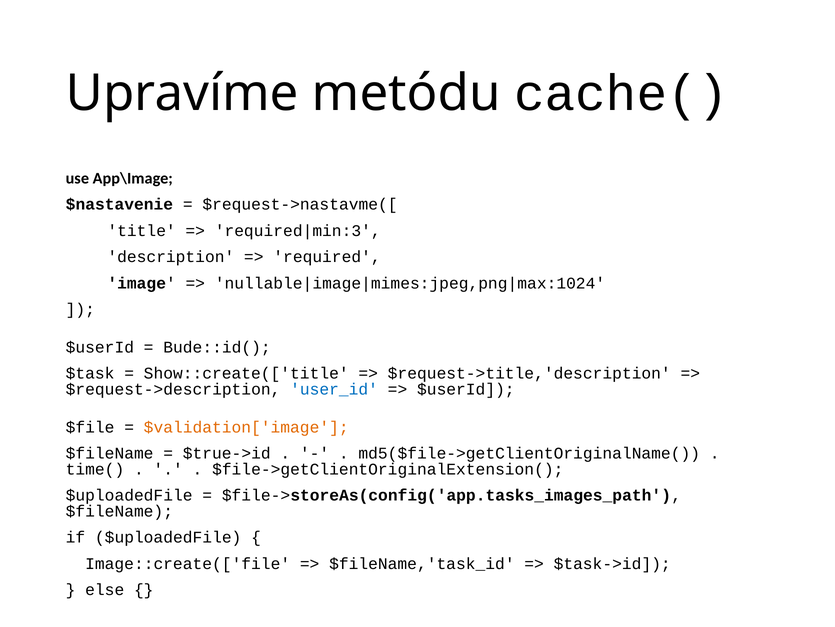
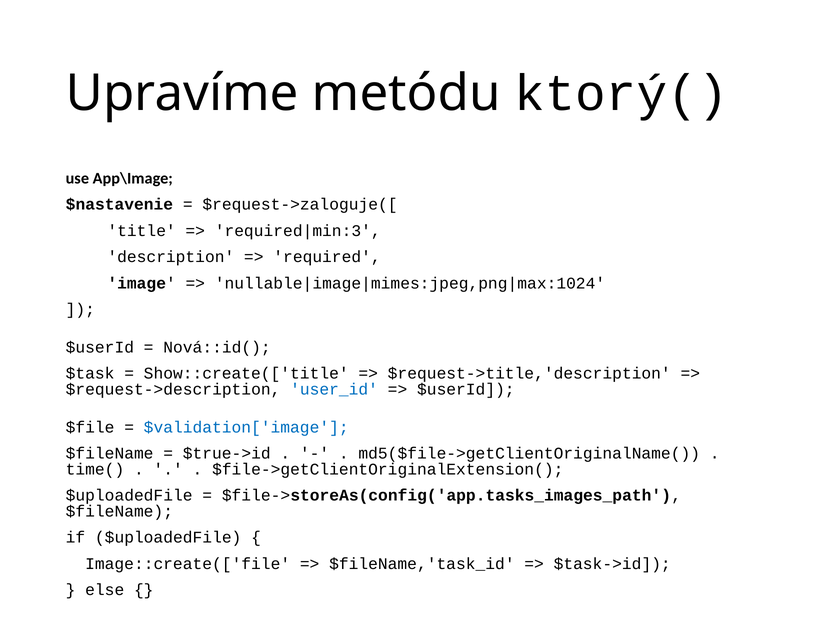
cache(: cache( -> ktorý(
$request->nastavme([: $request->nastavme([ -> $request->zaloguje([
Bude::id(: Bude::id( -> Nová::id(
$validation['image colour: orange -> blue
